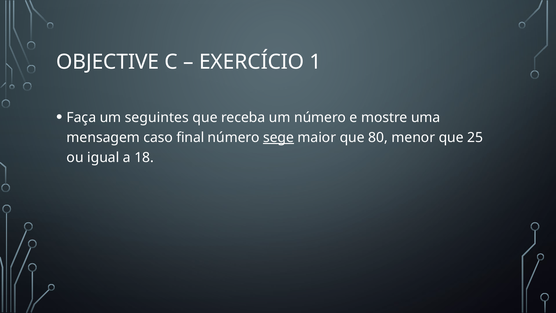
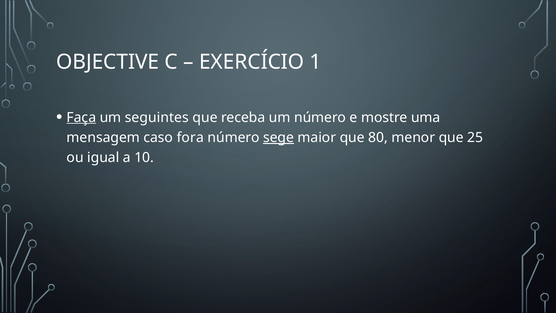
Faça underline: none -> present
final: final -> fora
18: 18 -> 10
